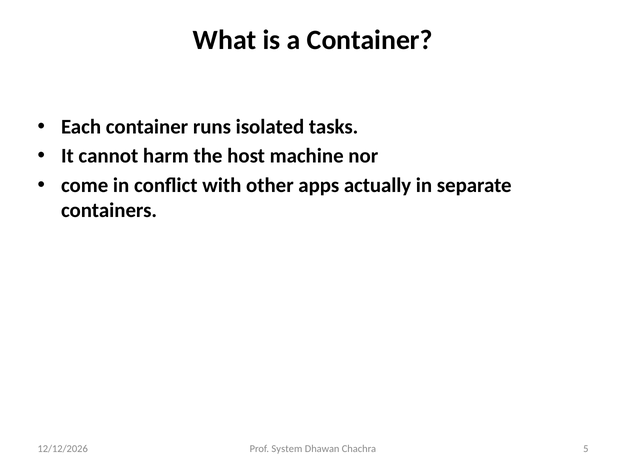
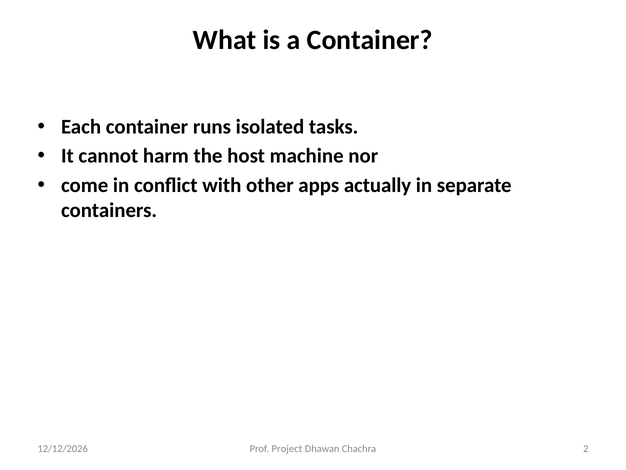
System: System -> Project
5: 5 -> 2
